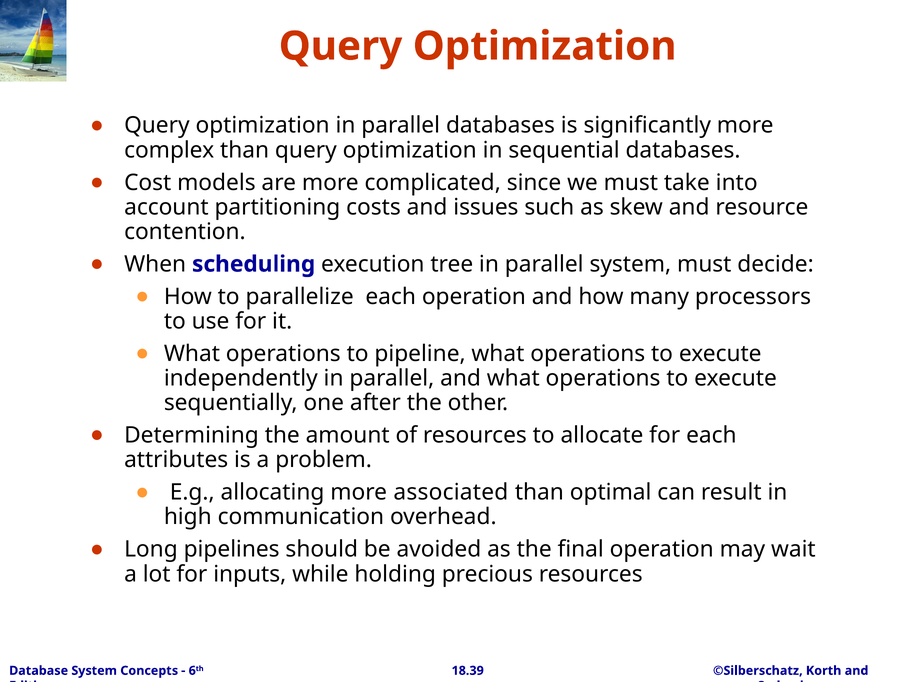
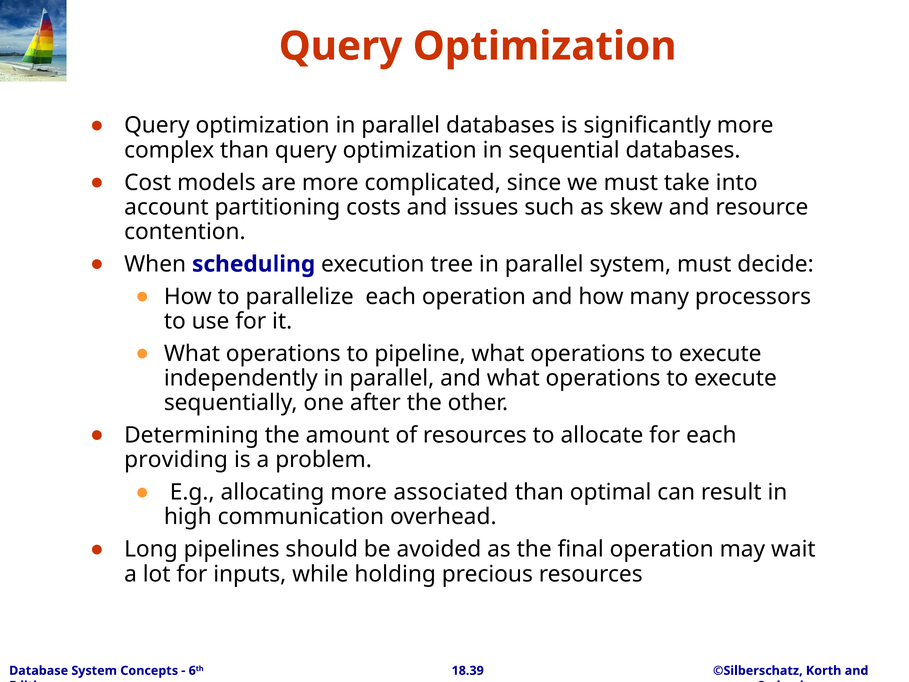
attributes: attributes -> providing
